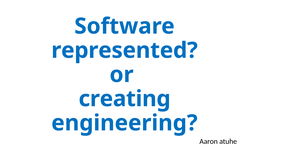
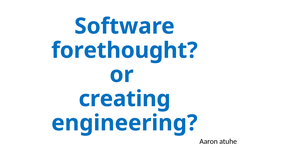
represented: represented -> forethought
